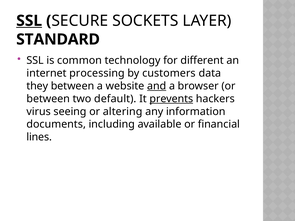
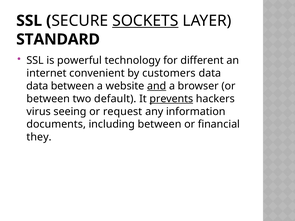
SSL at (29, 21) underline: present -> none
SOCKETS underline: none -> present
common: common -> powerful
processing: processing -> convenient
they at (37, 86): they -> data
altering: altering -> request
including available: available -> between
lines: lines -> they
